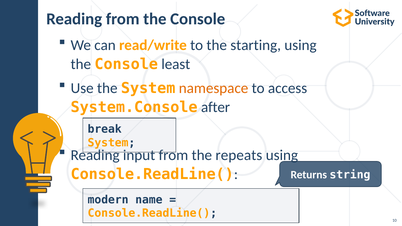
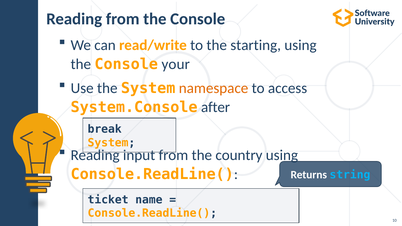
least: least -> your
repeats: repeats -> country
string colour: white -> light blue
modern: modern -> ticket
